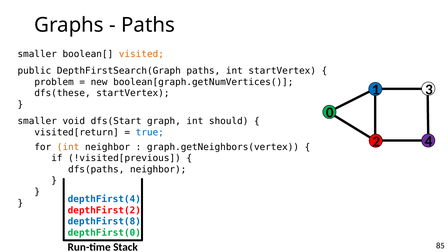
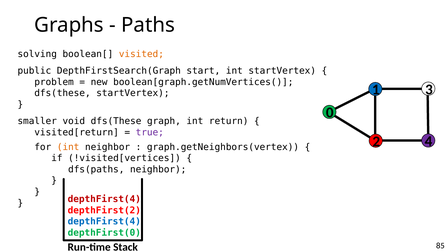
smaller at (37, 54): smaller -> solving
DepthFirstSearch(Graph paths: paths -> start
void dfs(Start: dfs(Start -> dfs(These
should: should -> return
true colour: blue -> purple
!visited[previous: !visited[previous -> !visited[vertices
depthFirst(4 at (104, 199) colour: blue -> red
depthFirst(8 at (104, 222): depthFirst(8 -> depthFirst(4
